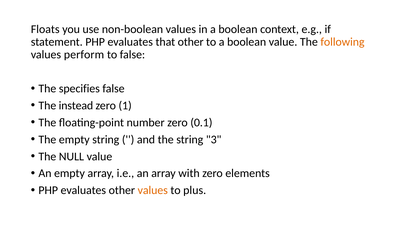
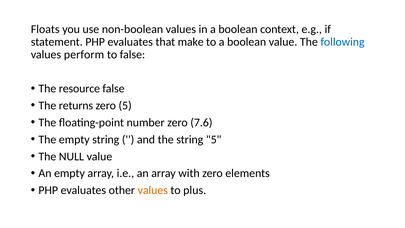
that other: other -> make
following colour: orange -> blue
specifies: specifies -> resource
instead: instead -> returns
zero 1: 1 -> 5
0.1: 0.1 -> 7.6
string 3: 3 -> 5
